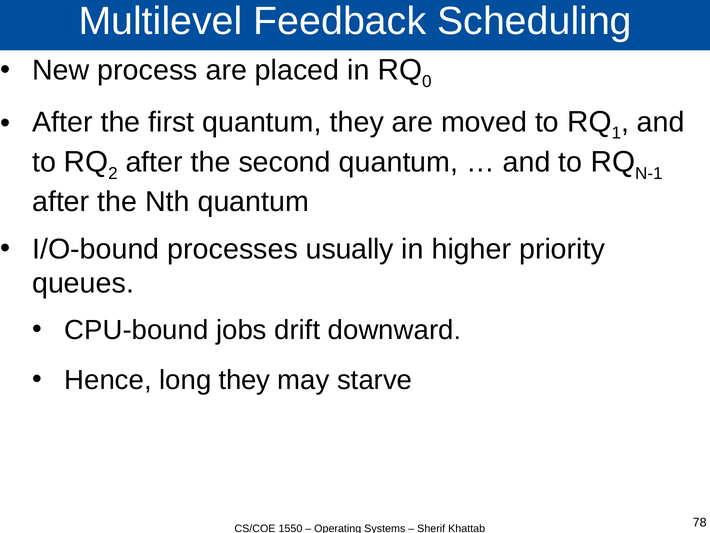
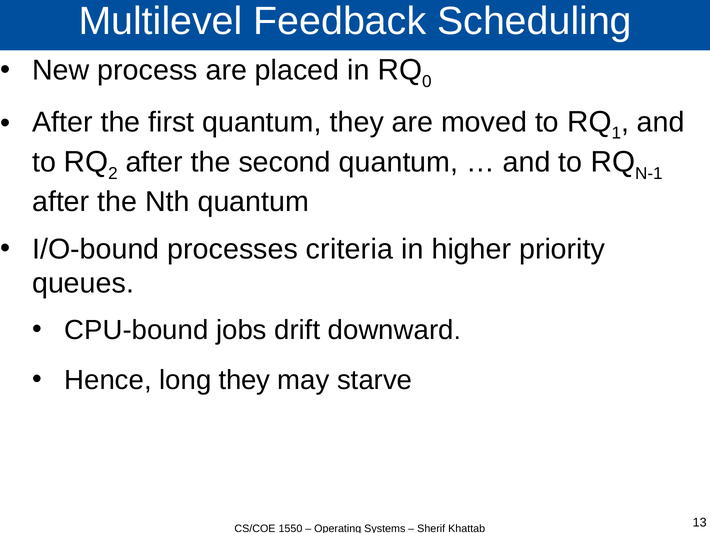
usually: usually -> criteria
78: 78 -> 13
